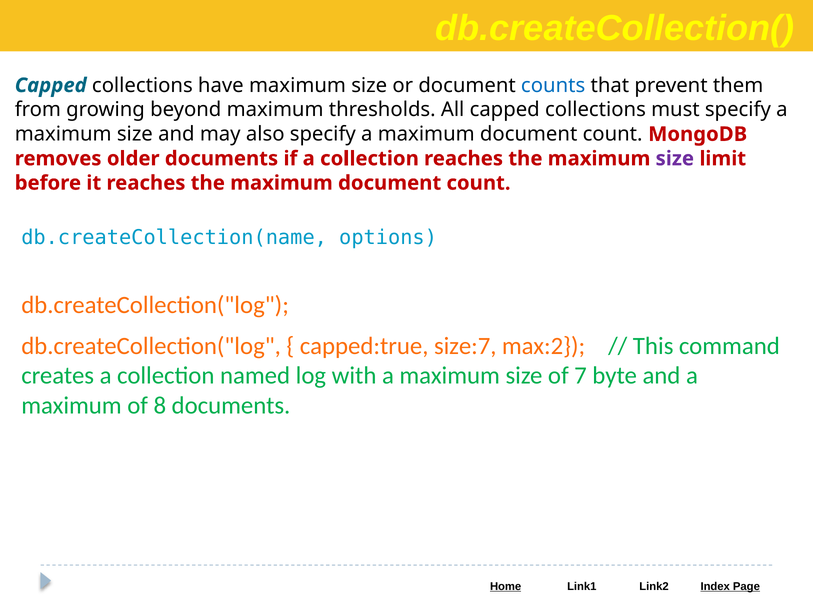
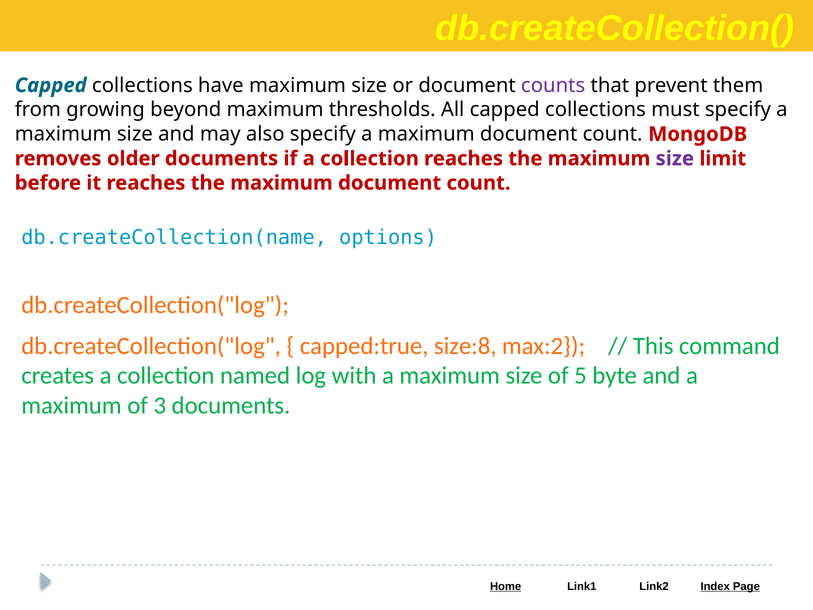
counts colour: blue -> purple
size:7: size:7 -> size:8
7: 7 -> 5
8: 8 -> 3
